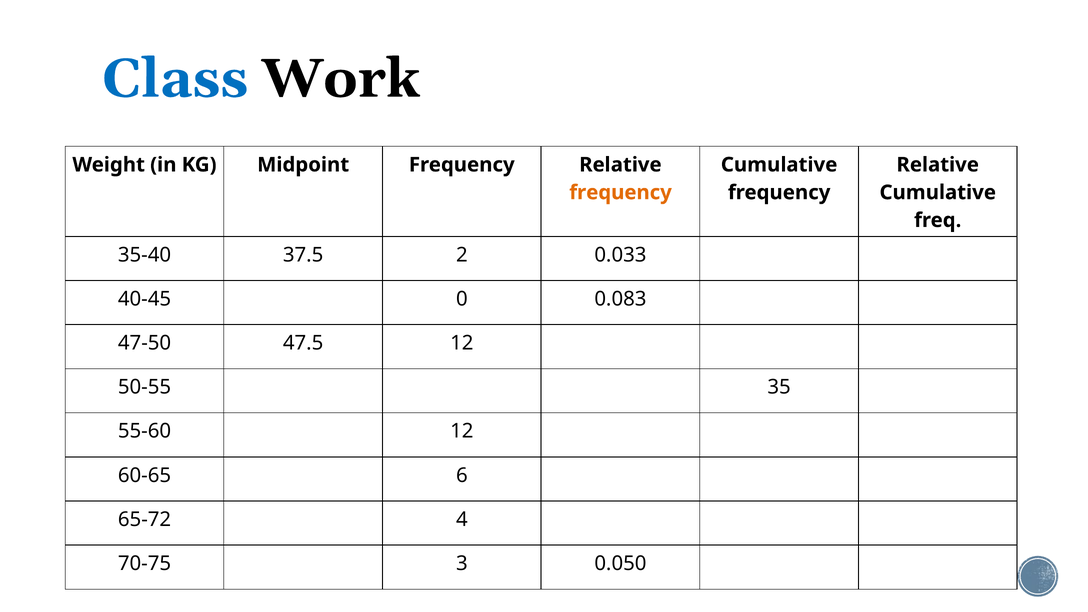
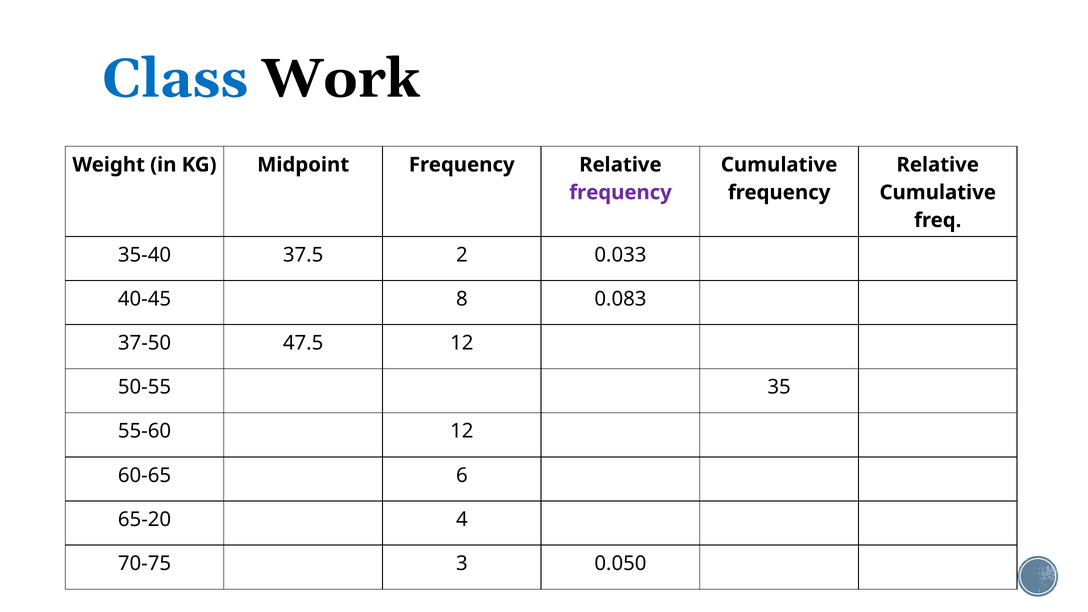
frequency at (621, 193) colour: orange -> purple
0: 0 -> 8
47-50: 47-50 -> 37-50
65-72: 65-72 -> 65-20
